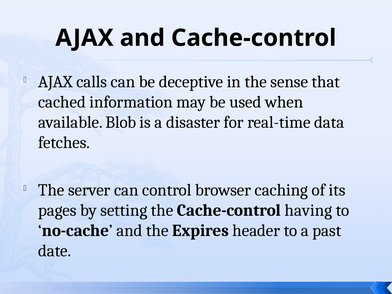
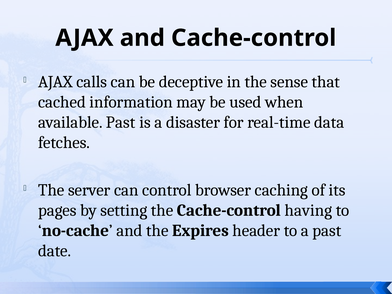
available Blob: Blob -> Past
